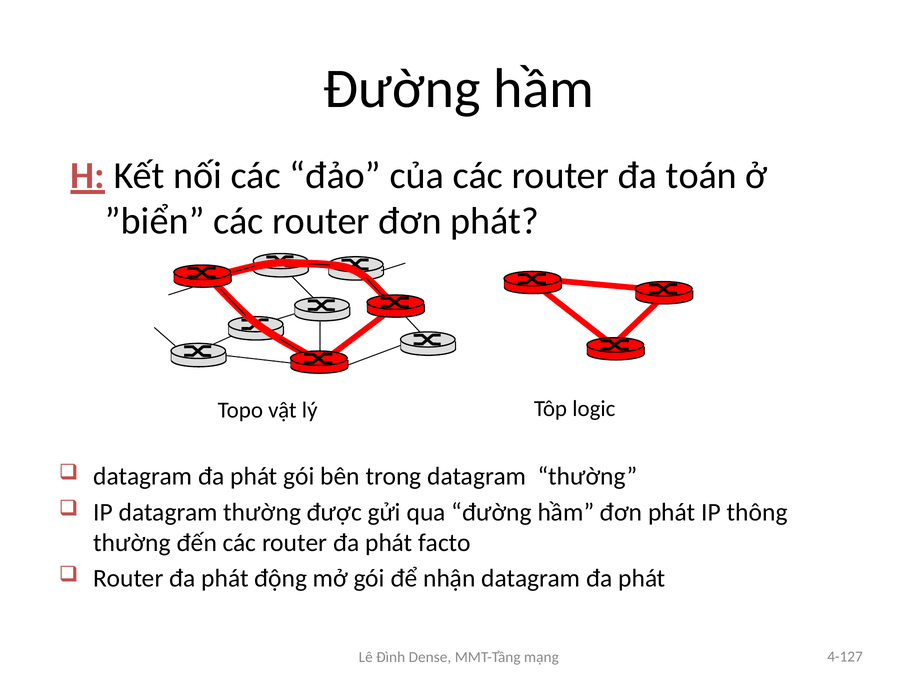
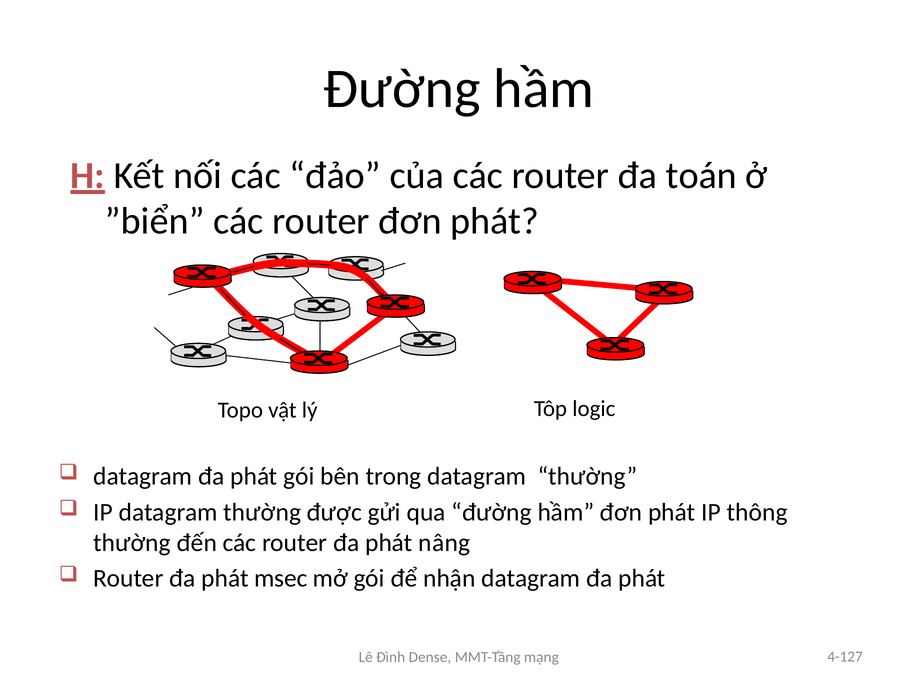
facto: facto -> nâng
động: động -> msec
